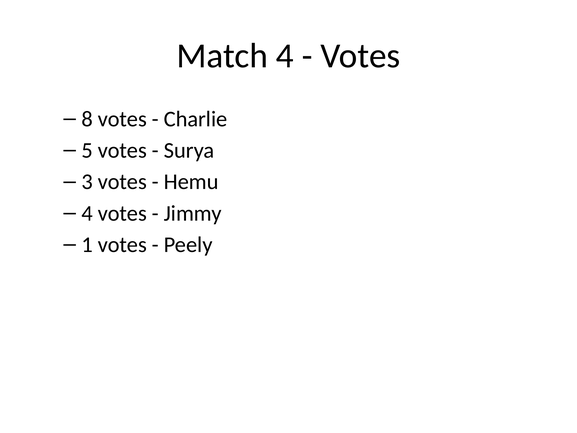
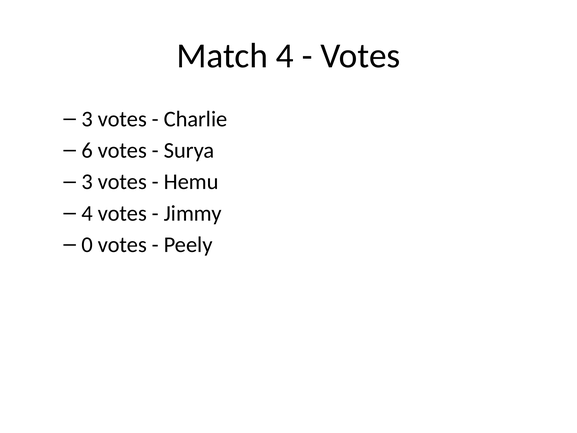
8 at (87, 119): 8 -> 3
5: 5 -> 6
1: 1 -> 0
